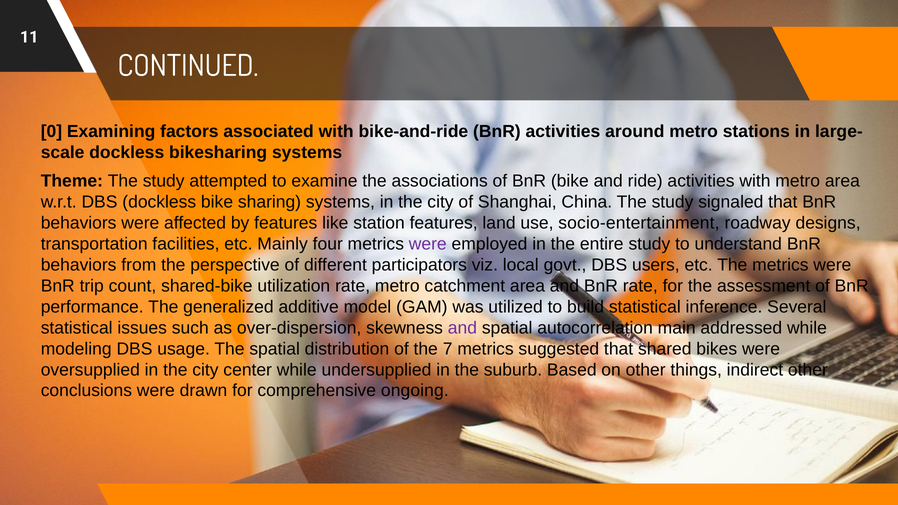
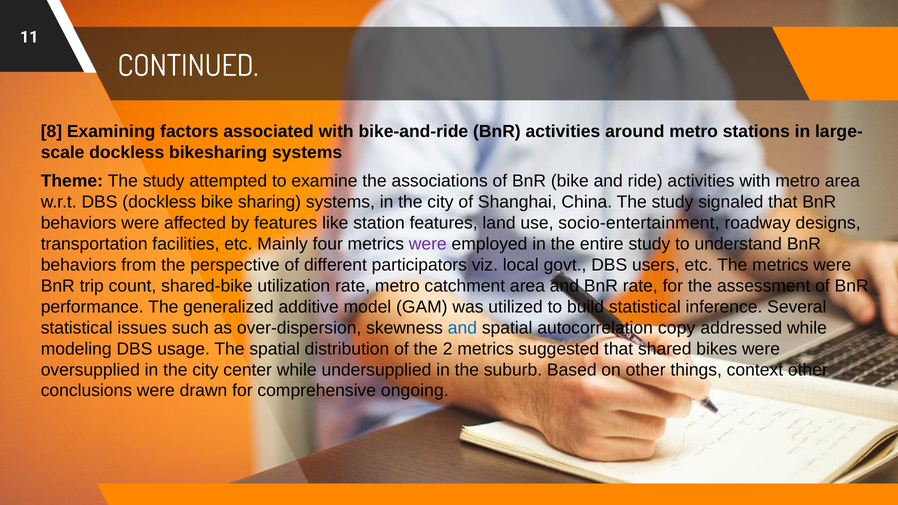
0: 0 -> 8
and at (462, 328) colour: purple -> blue
main: main -> copy
7: 7 -> 2
indirect: indirect -> context
